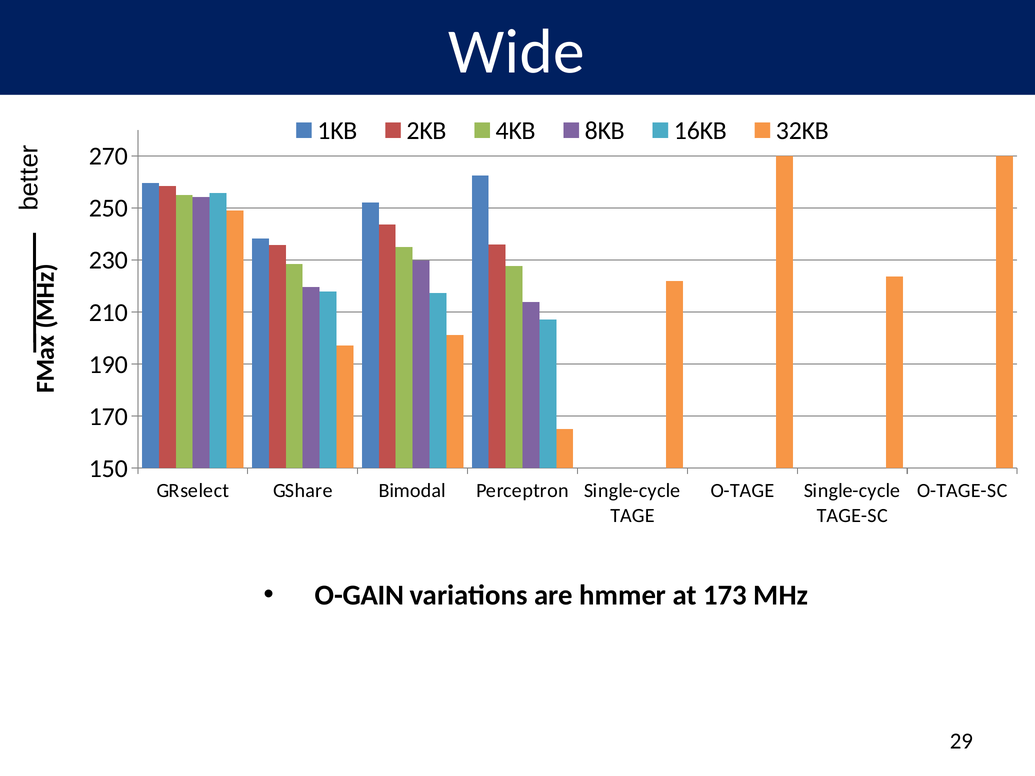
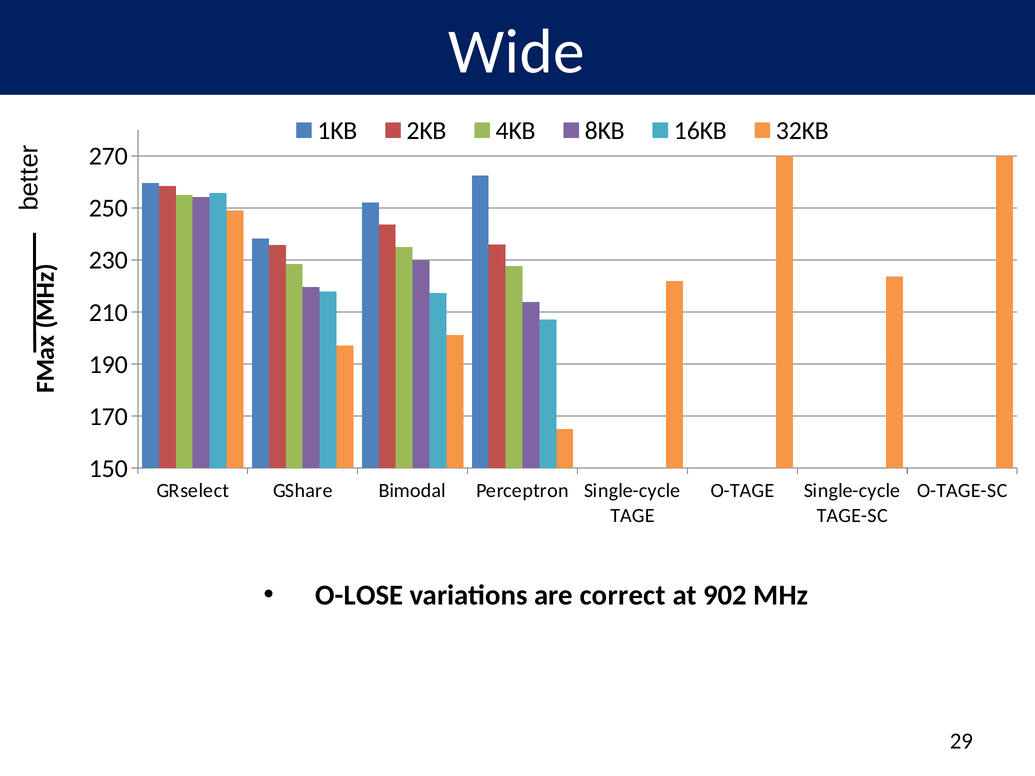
O-GAIN: O-GAIN -> O-LOSE
hmmer: hmmer -> correct
173: 173 -> 902
